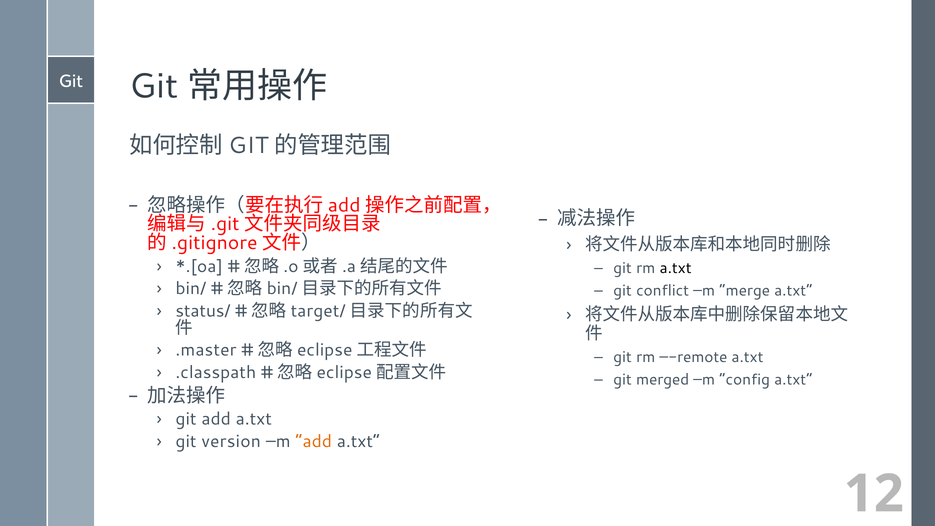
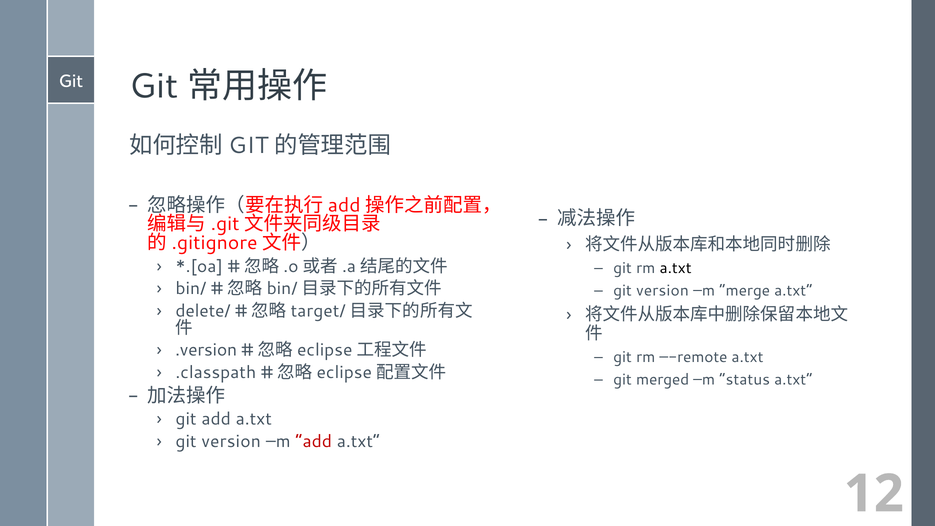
conflict at (663, 291): conflict -> version
status/: status/ -> delete/
.master: .master -> .version
config: config -> status
add at (314, 441) colour: orange -> red
